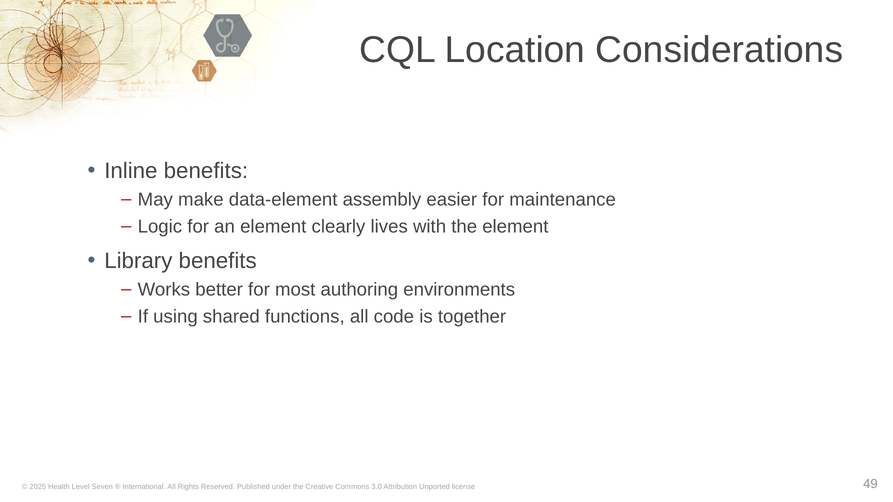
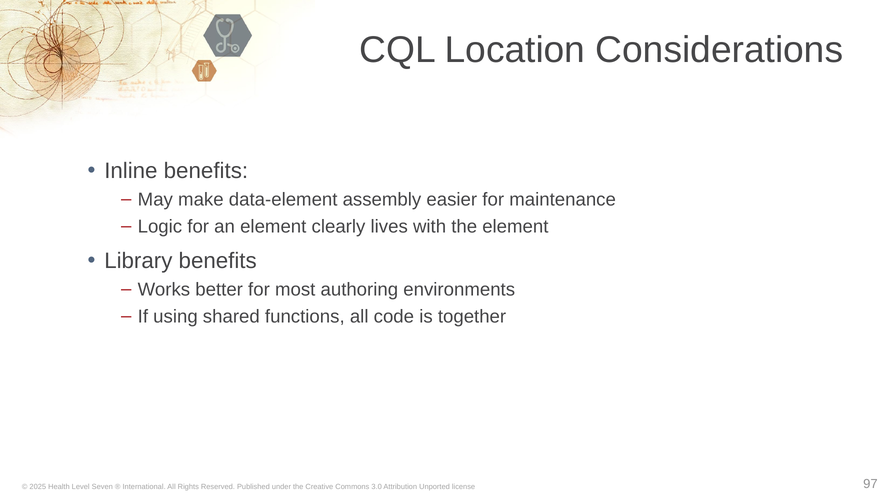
49: 49 -> 97
